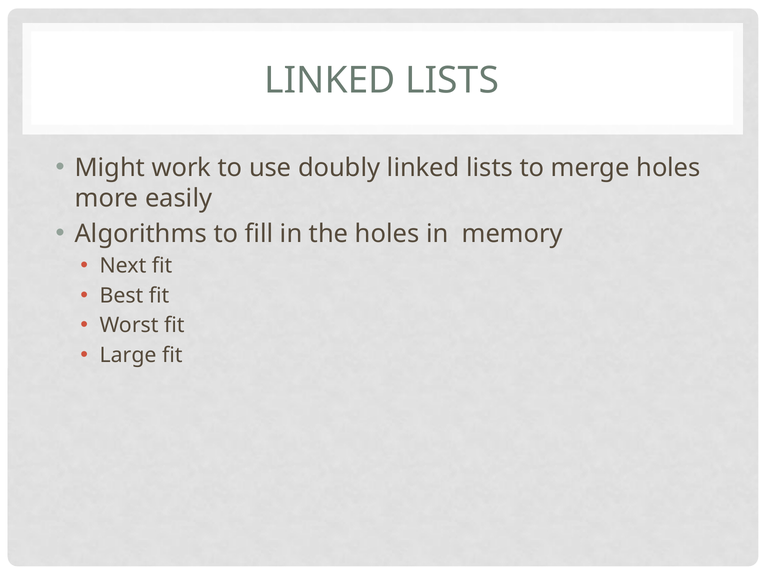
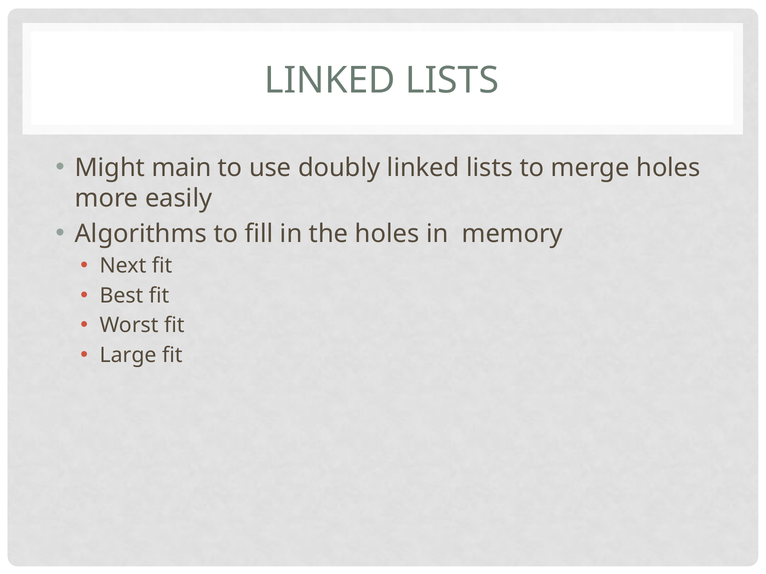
work: work -> main
